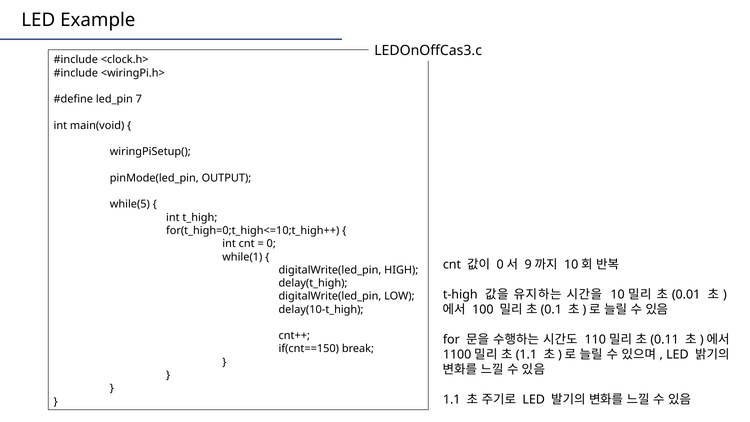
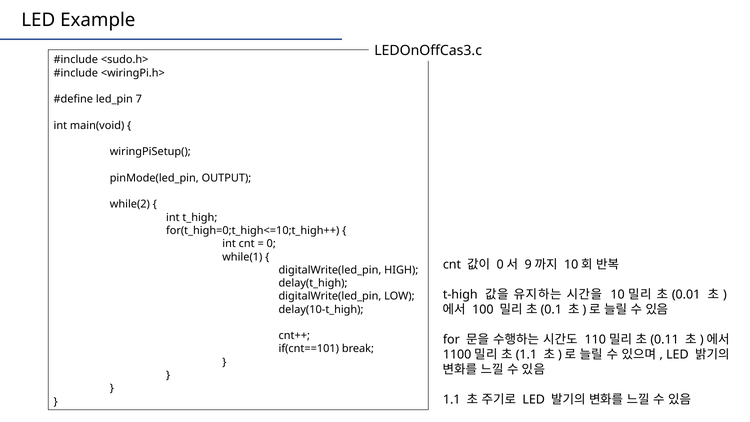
<clock.h>: <clock.h> -> <sudo.h>
while(5: while(5 -> while(2
if(cnt==150: if(cnt==150 -> if(cnt==101
